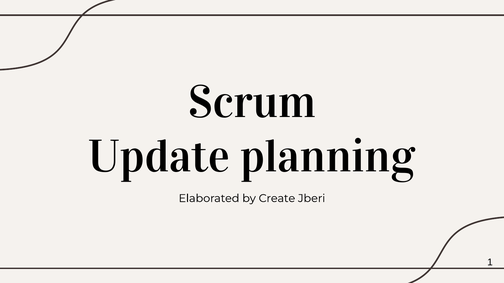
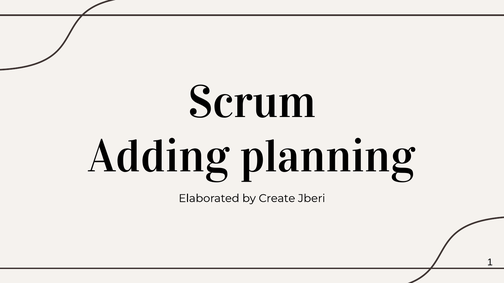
Update: Update -> Adding
